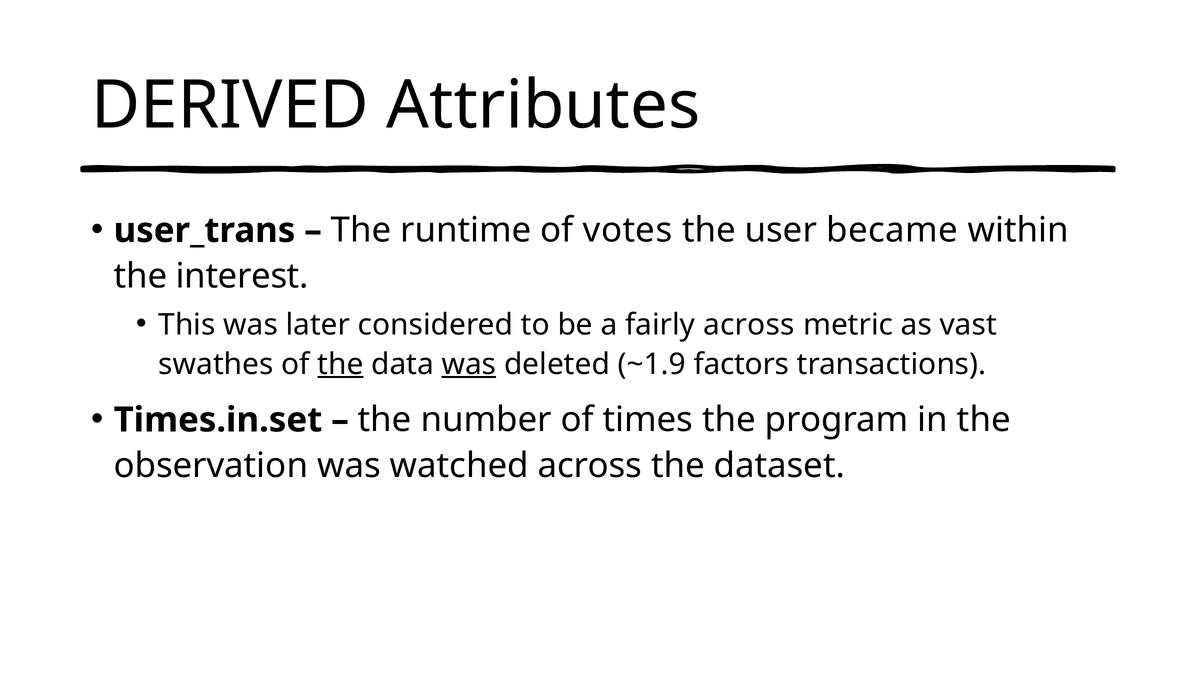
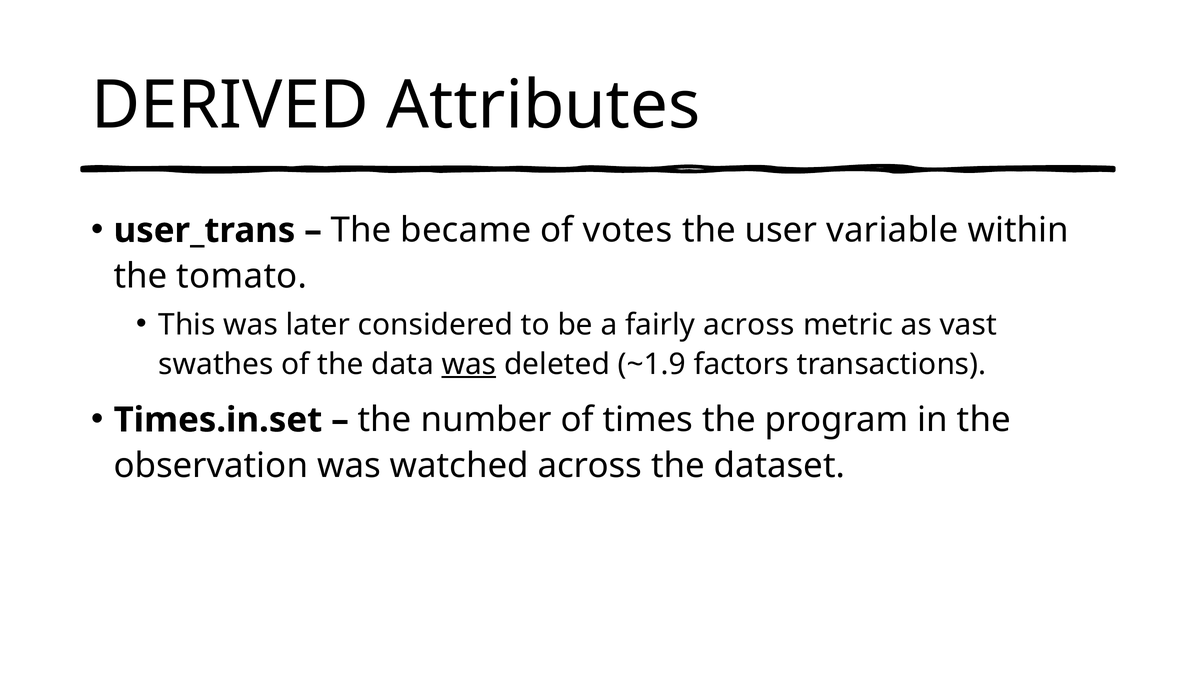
runtime: runtime -> became
became: became -> variable
interest: interest -> tomato
the at (340, 364) underline: present -> none
